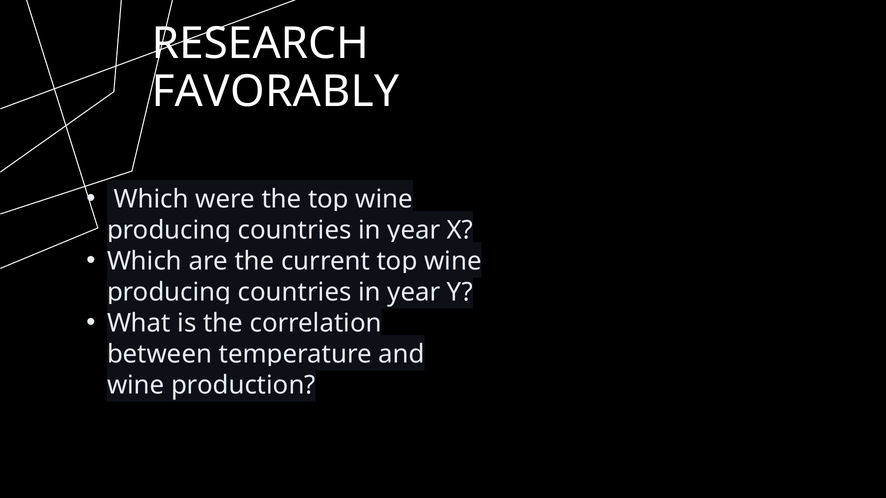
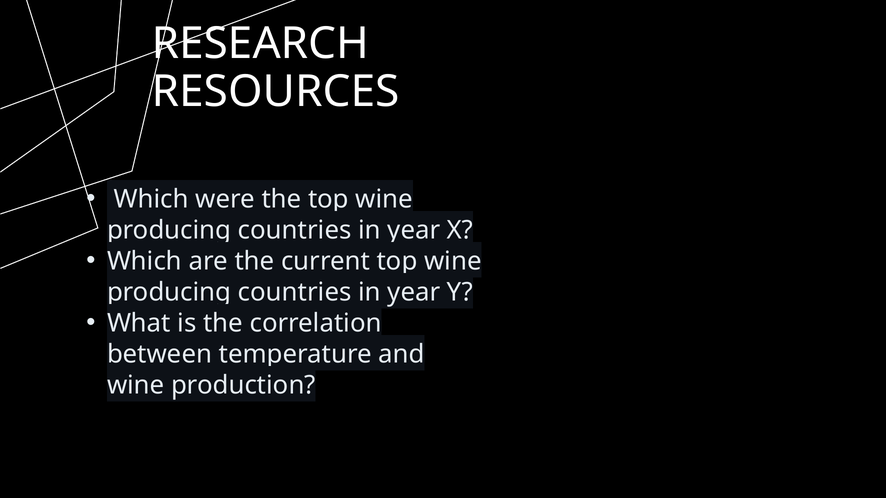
FAVORABLY: FAVORABLY -> RESOURCES
